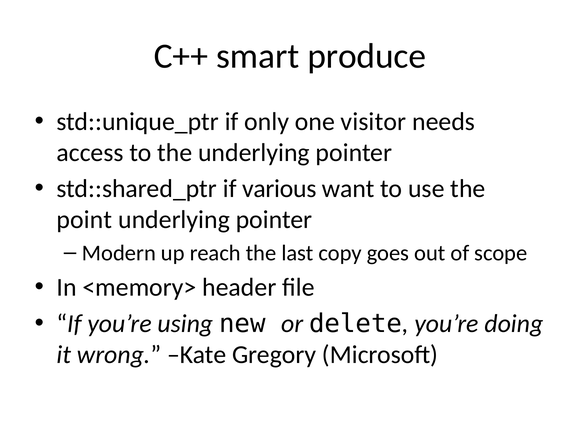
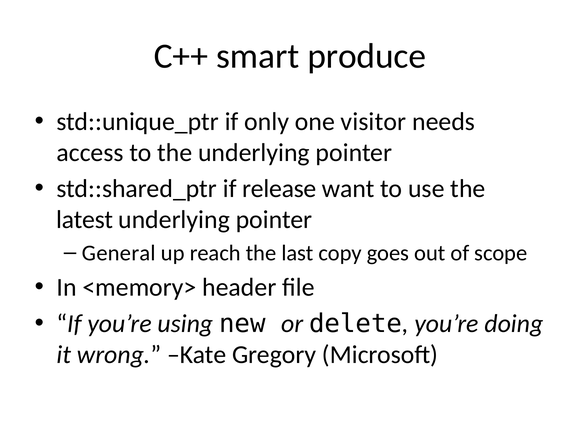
various: various -> release
point: point -> latest
Modern: Modern -> General
